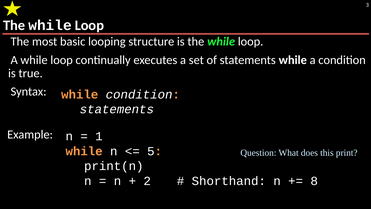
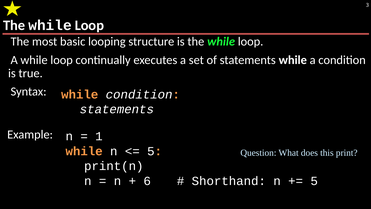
2: 2 -> 6
8 at (314, 181): 8 -> 5
